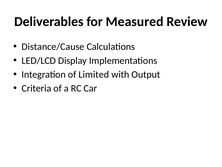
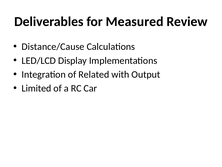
Limited: Limited -> Related
Criteria: Criteria -> Limited
